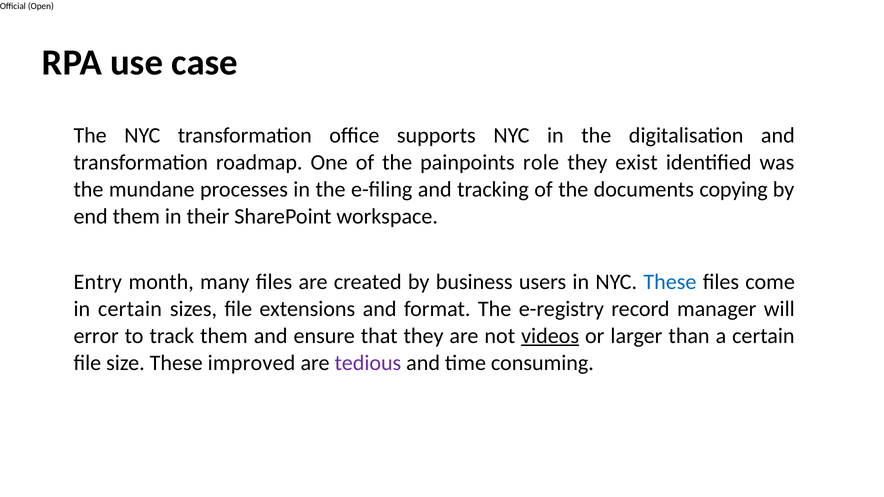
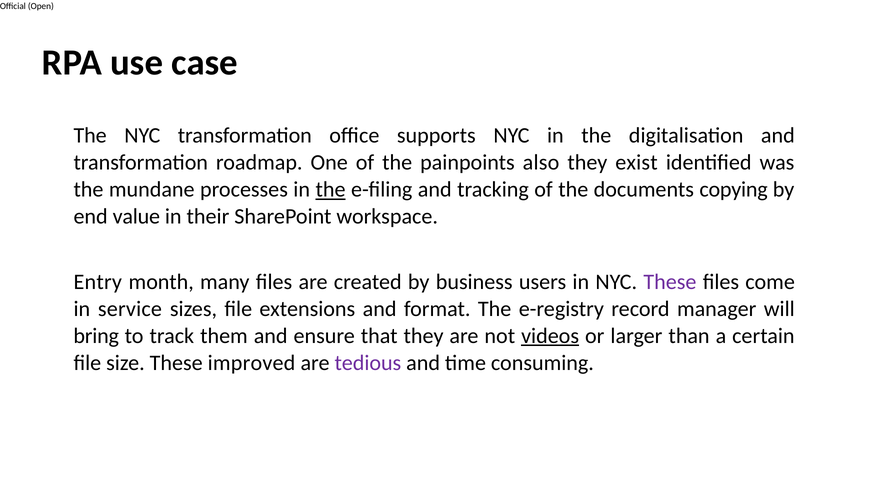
role: role -> also
the at (331, 190) underline: none -> present
end them: them -> value
These at (670, 282) colour: blue -> purple
in certain: certain -> service
error: error -> bring
